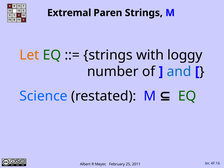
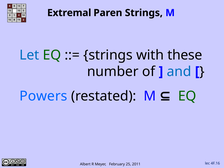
Let colour: orange -> blue
loggy: loggy -> these
Science: Science -> Powers
